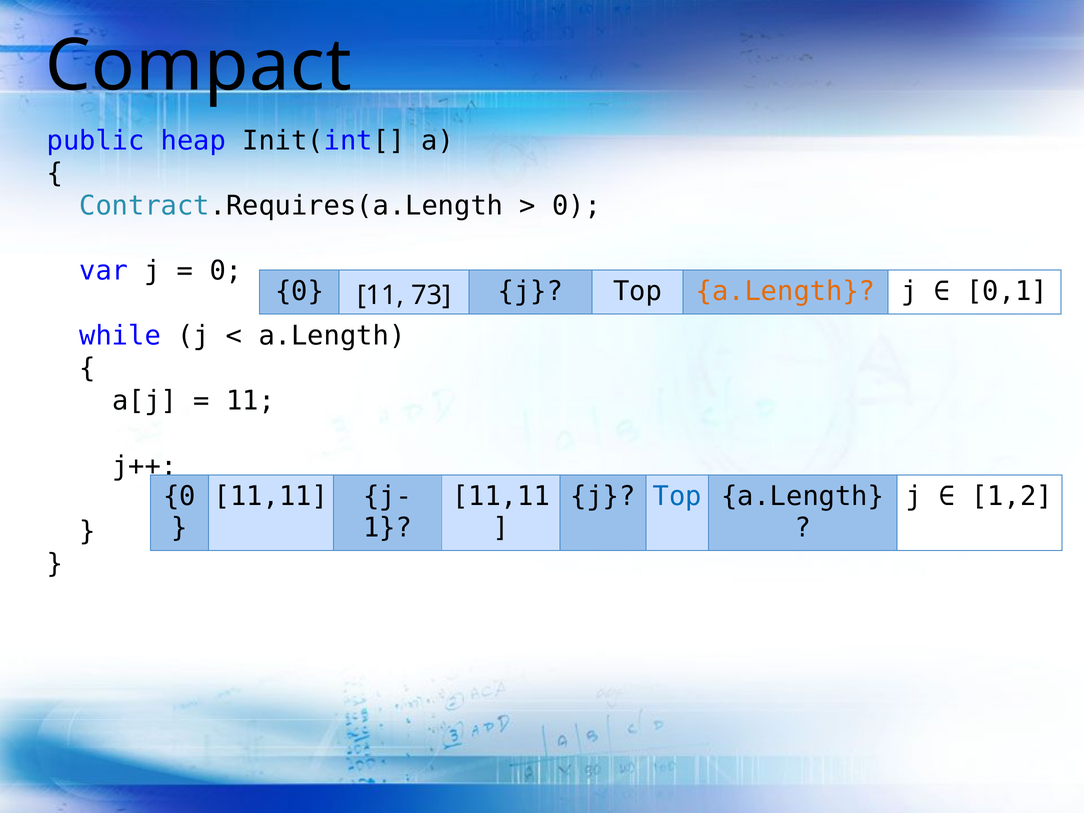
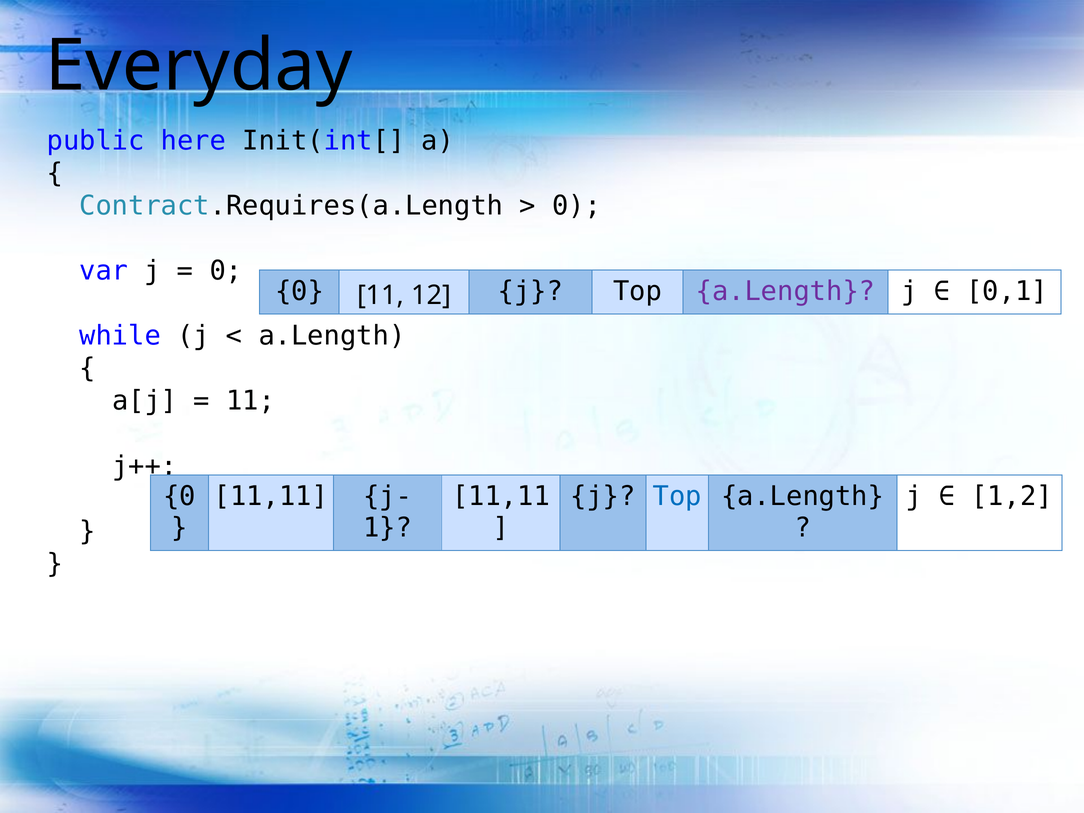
Compact: Compact -> Everyday
heap: heap -> here
73: 73 -> 12
a.Length at (785, 292) colour: orange -> purple
